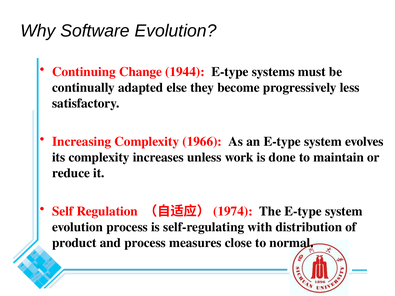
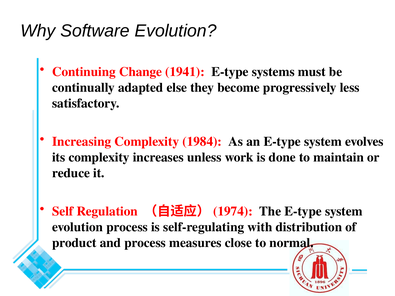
1944: 1944 -> 1941
1966: 1966 -> 1984
